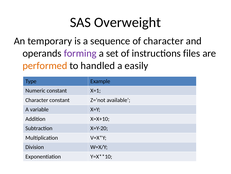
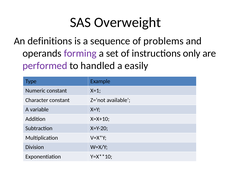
temporary: temporary -> definitions
of character: character -> problems
files: files -> only
performed colour: orange -> purple
